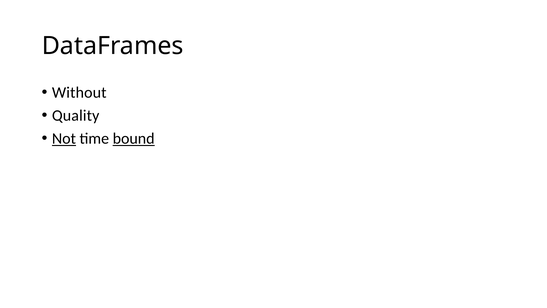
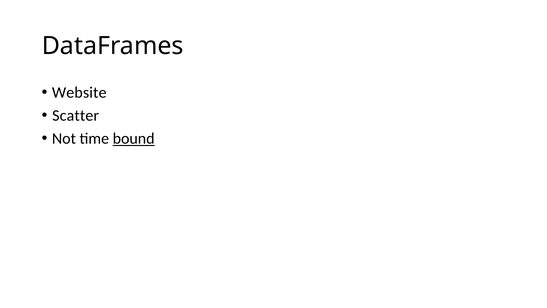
Without: Without -> Website
Quality: Quality -> Scatter
Not underline: present -> none
